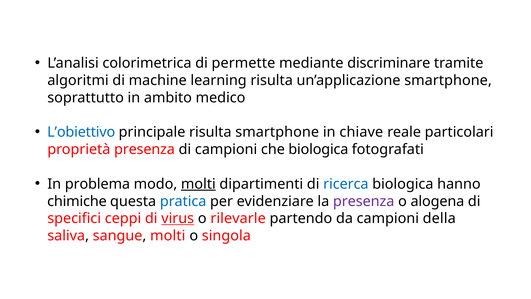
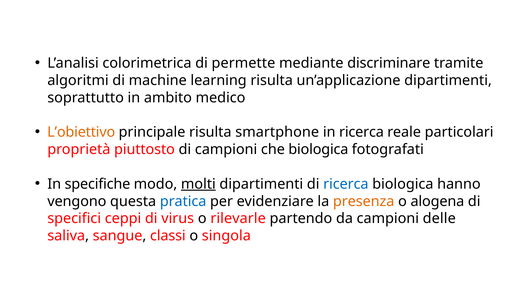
un’applicazione smartphone: smartphone -> dipartimenti
L’obiettivo colour: blue -> orange
in chiave: chiave -> ricerca
proprietà presenza: presenza -> piuttosto
problema: problema -> specifiche
chimiche: chimiche -> vengono
presenza at (364, 201) colour: purple -> orange
virus underline: present -> none
della: della -> delle
sangue molti: molti -> classi
